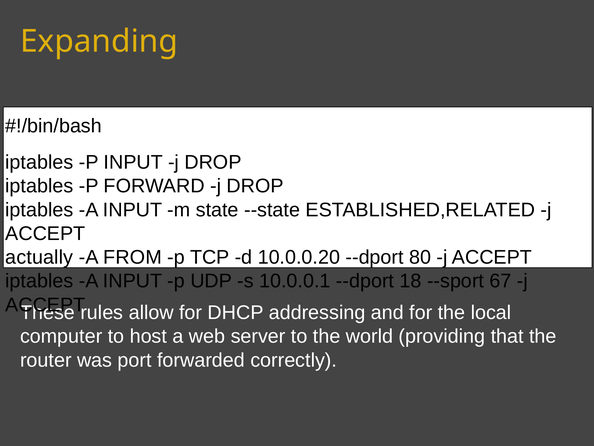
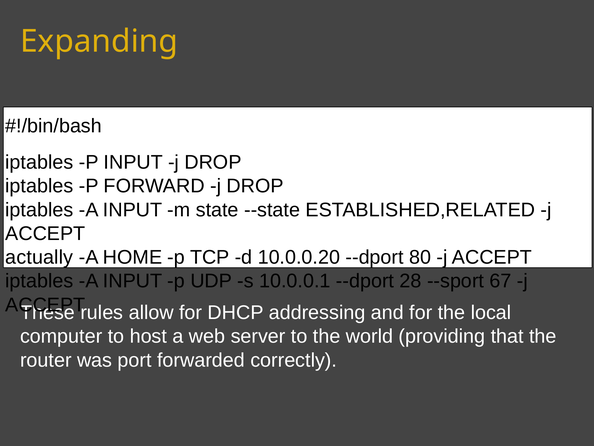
FROM: FROM -> HOME
18: 18 -> 28
